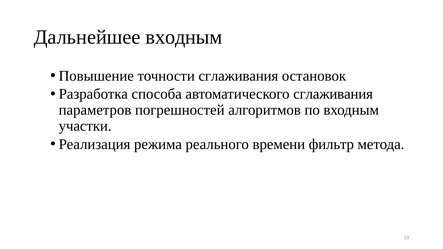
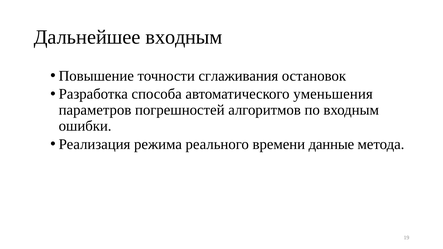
автоматического сглаживания: сглаживания -> уменьшения
участки: участки -> ошибки
фильтр: фильтр -> данные
